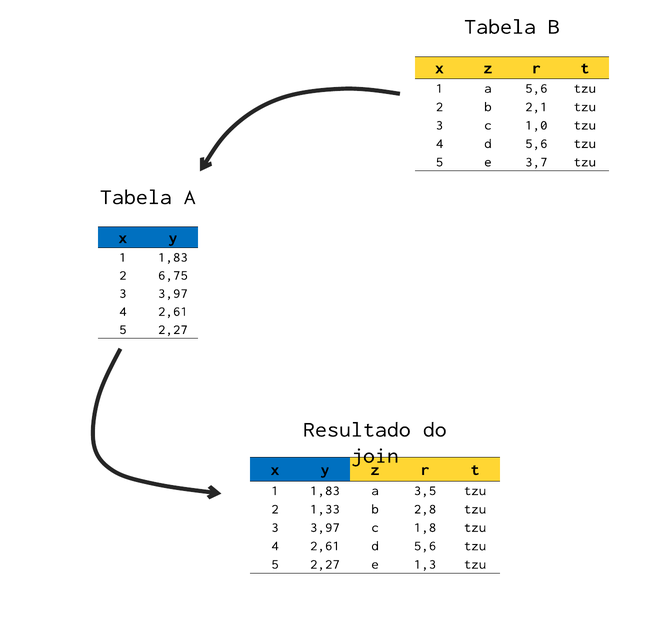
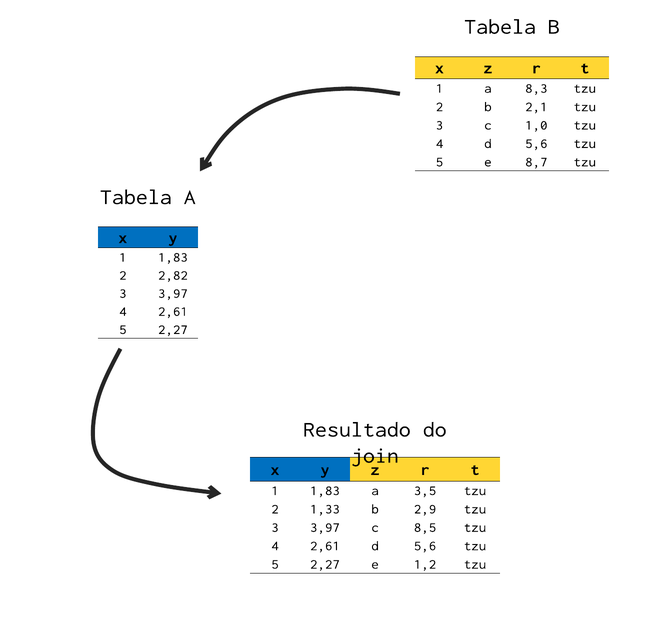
a 5,6: 5,6 -> 8,3
3,7: 3,7 -> 8,7
6,75: 6,75 -> 2,82
2,8: 2,8 -> 2,9
1,8: 1,8 -> 8,5
1,3: 1,3 -> 1,2
